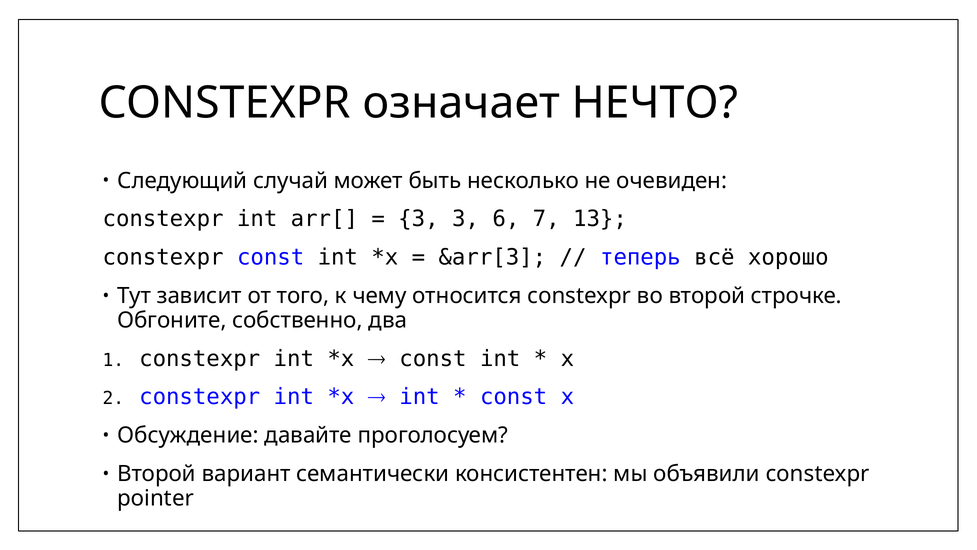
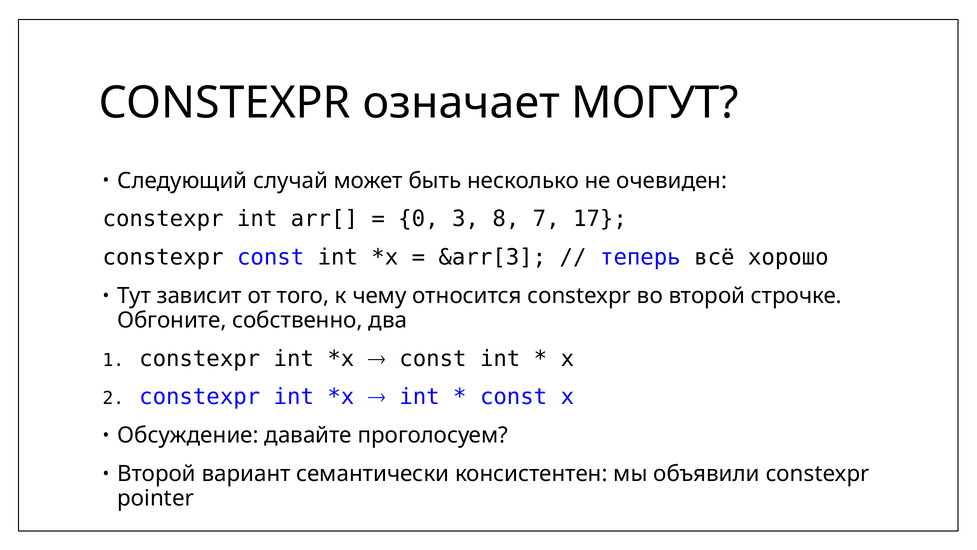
НЕЧТО: НЕЧТО -> МОГУТ
3 at (418, 219): 3 -> 0
6: 6 -> 8
13: 13 -> 17
